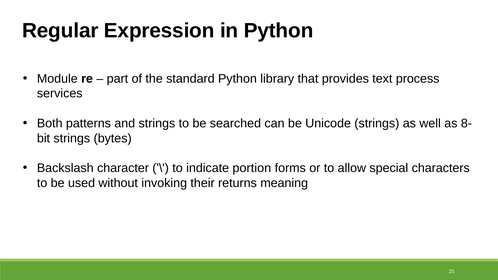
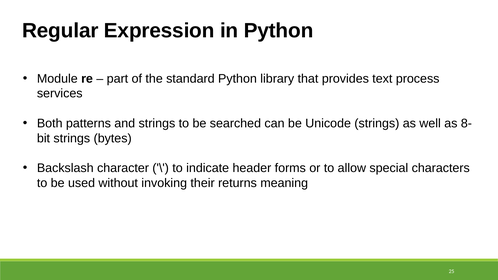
portion: portion -> header
